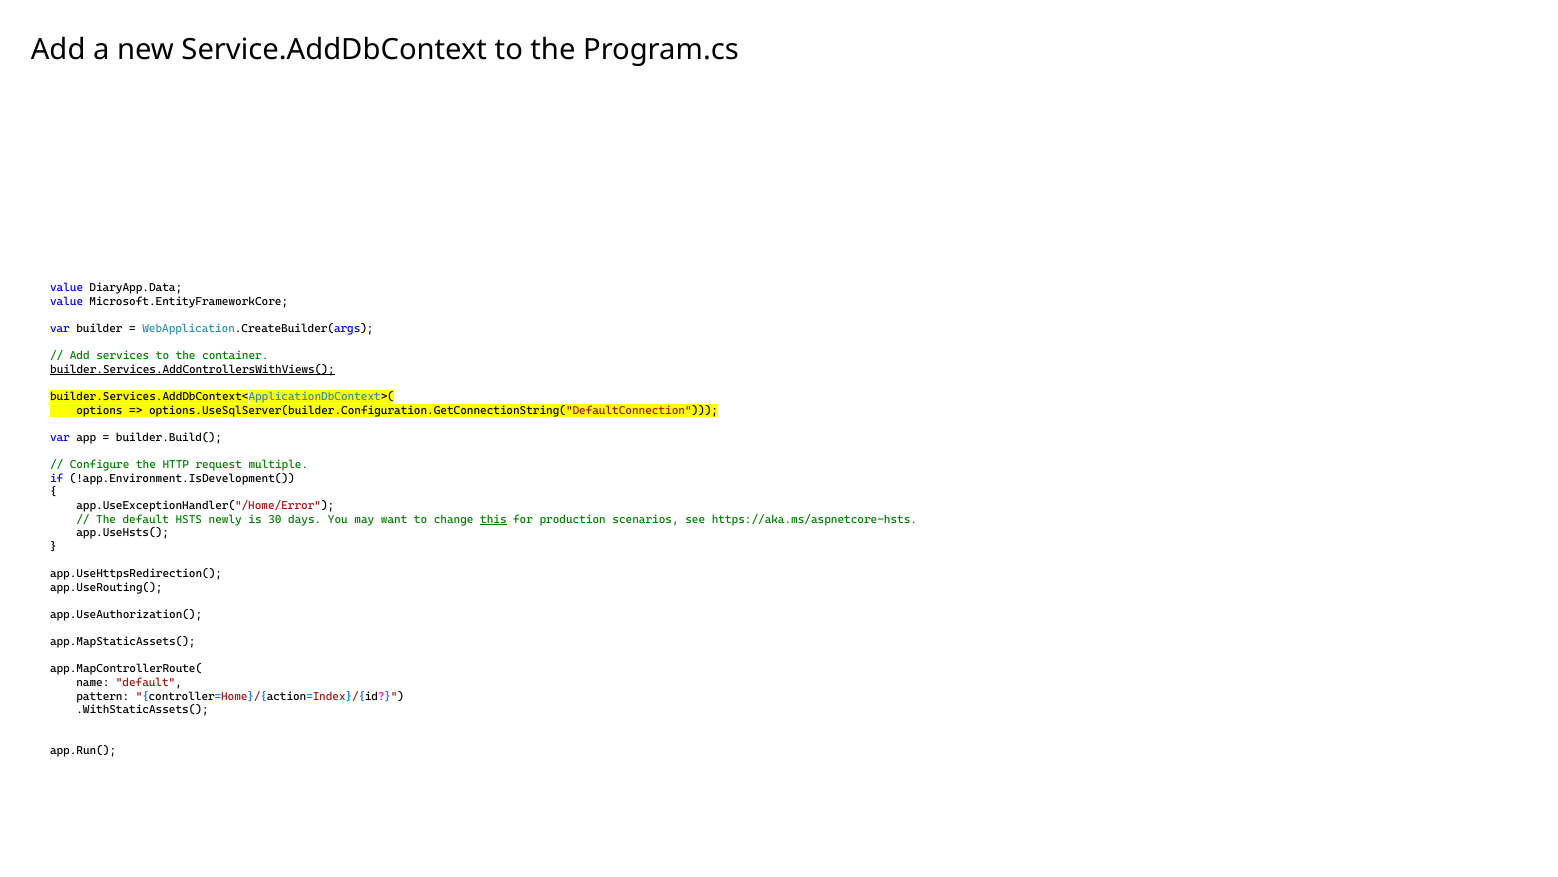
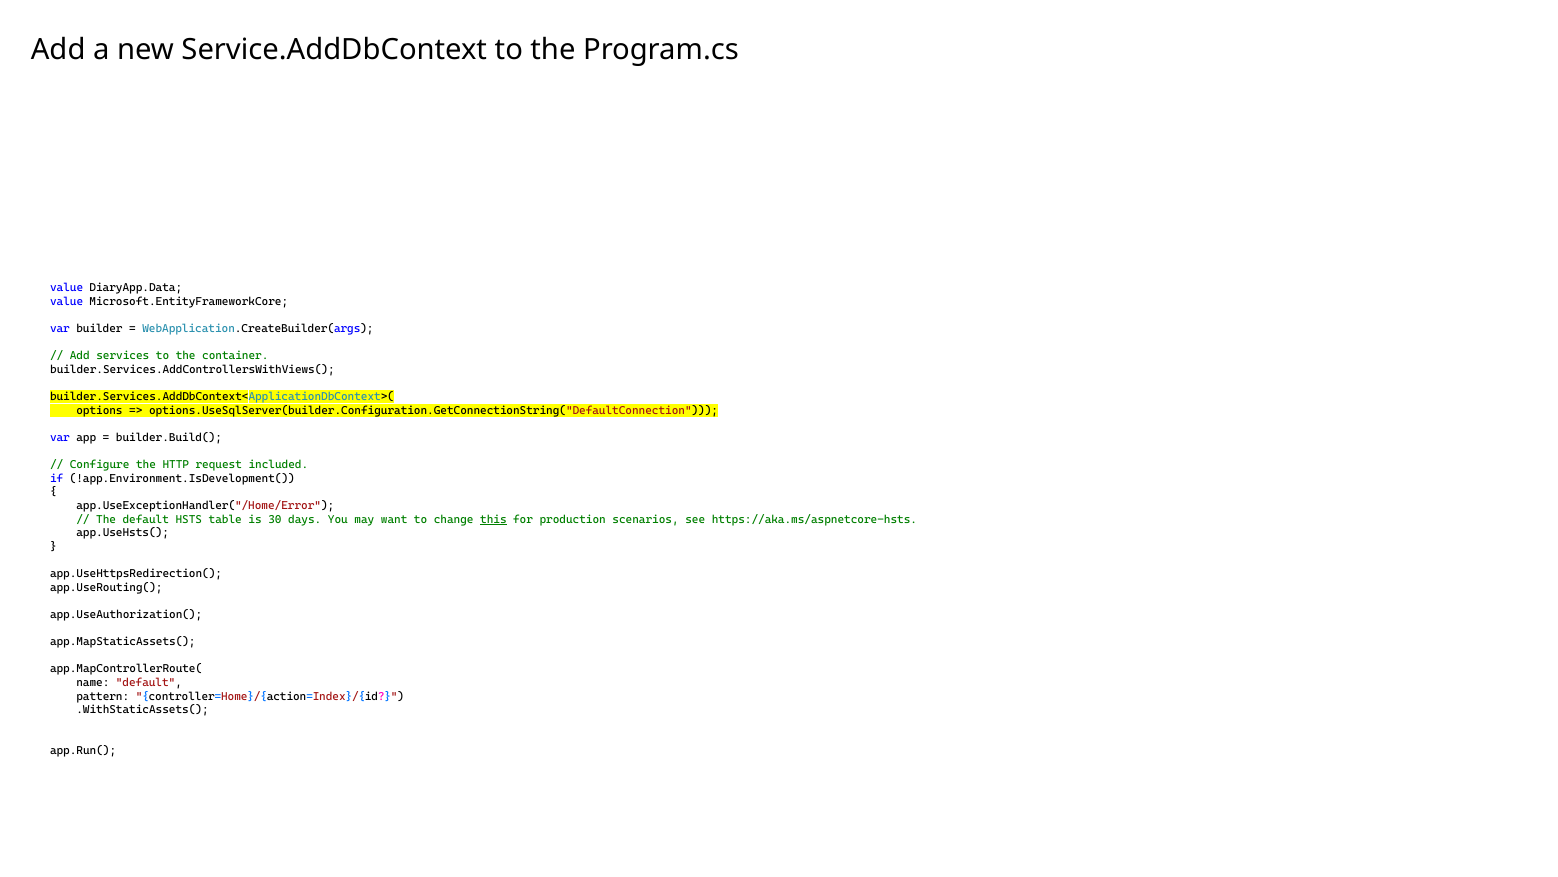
builder.Services.AddControllersWithViews( underline: present -> none
multiple: multiple -> included
newly: newly -> table
